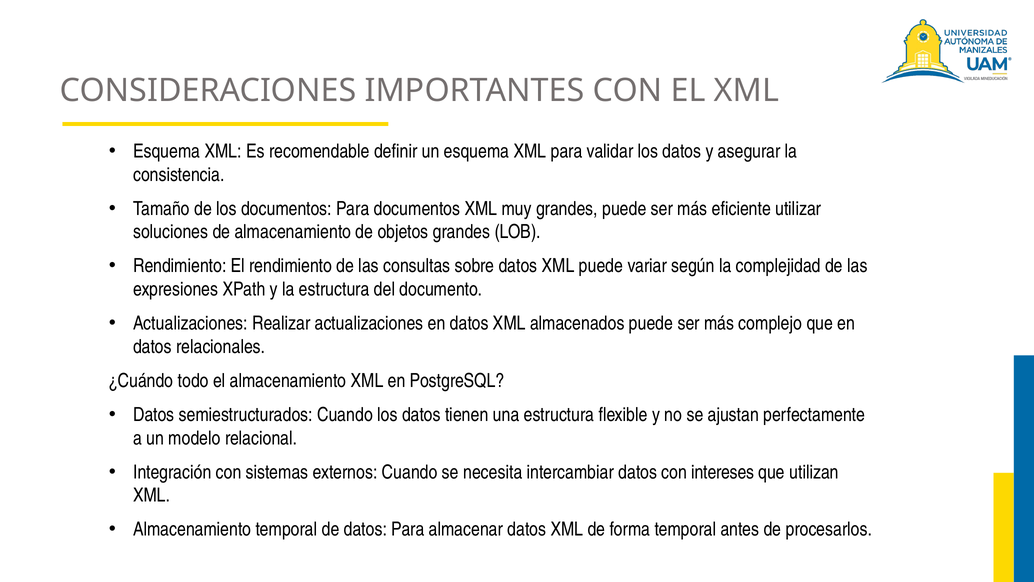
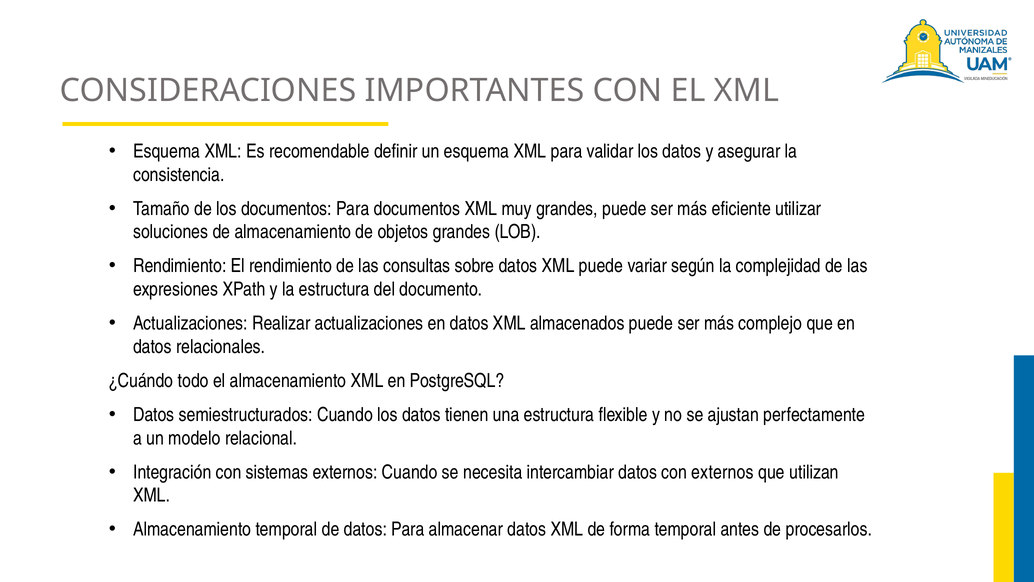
con intereses: intereses -> externos
